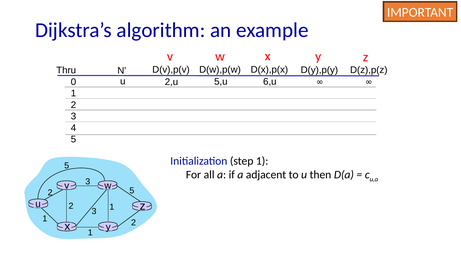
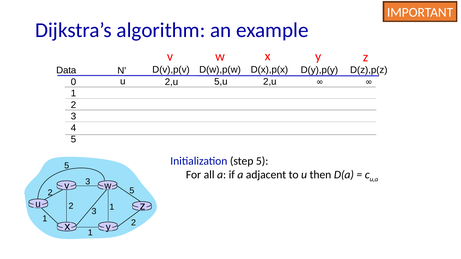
Thru: Thru -> Data
6,u at (270, 82): 6,u -> 2,u
step 1: 1 -> 5
